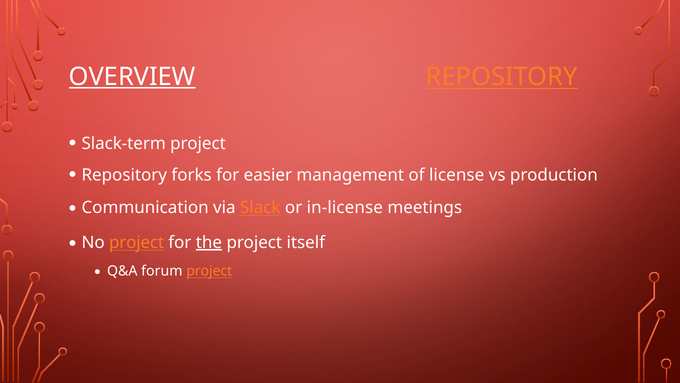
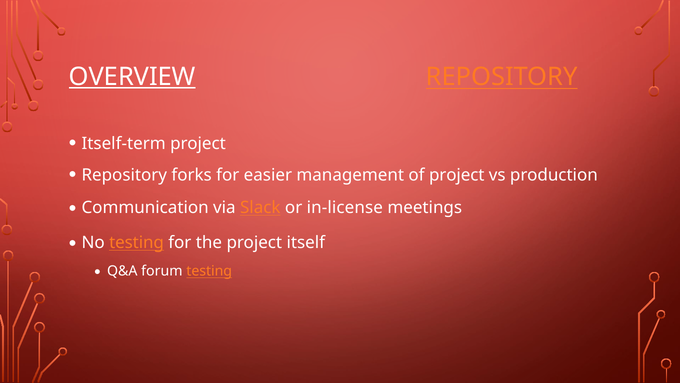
Slack-term: Slack-term -> Itself-term
of license: license -> project
No project: project -> testing
the underline: present -> none
forum project: project -> testing
